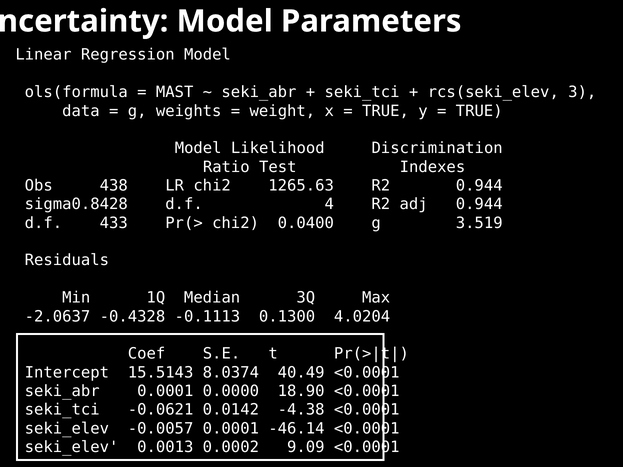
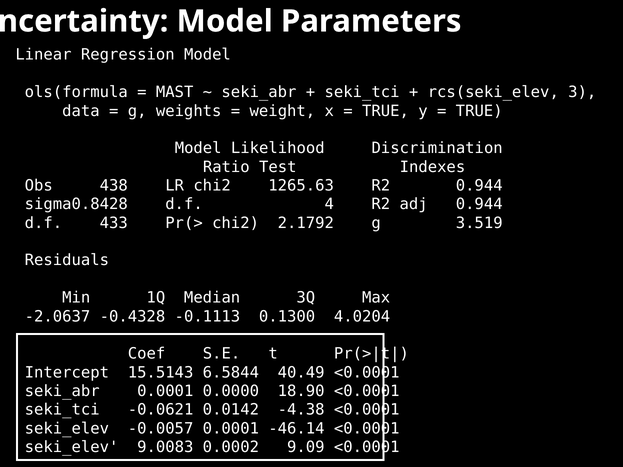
0.0400: 0.0400 -> 2.1792
8.0374: 8.0374 -> 6.5844
0.0013: 0.0013 -> 9.0083
